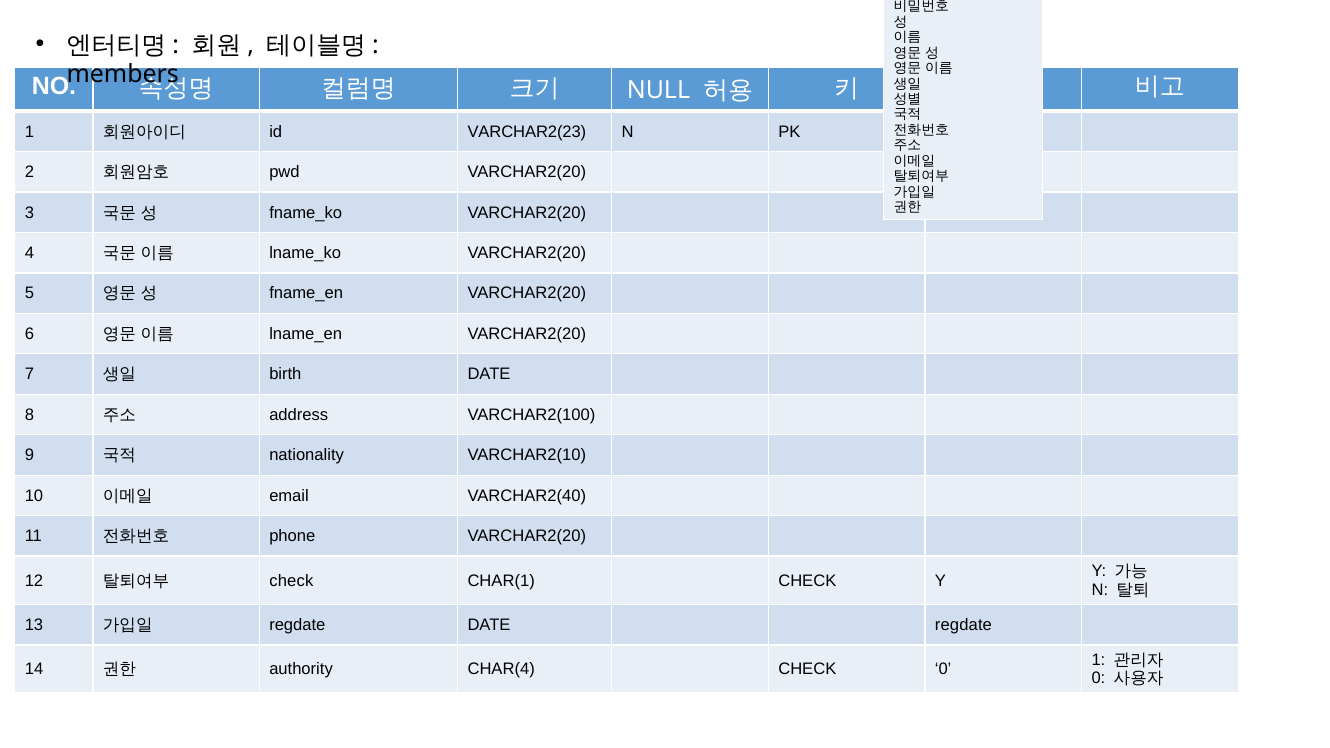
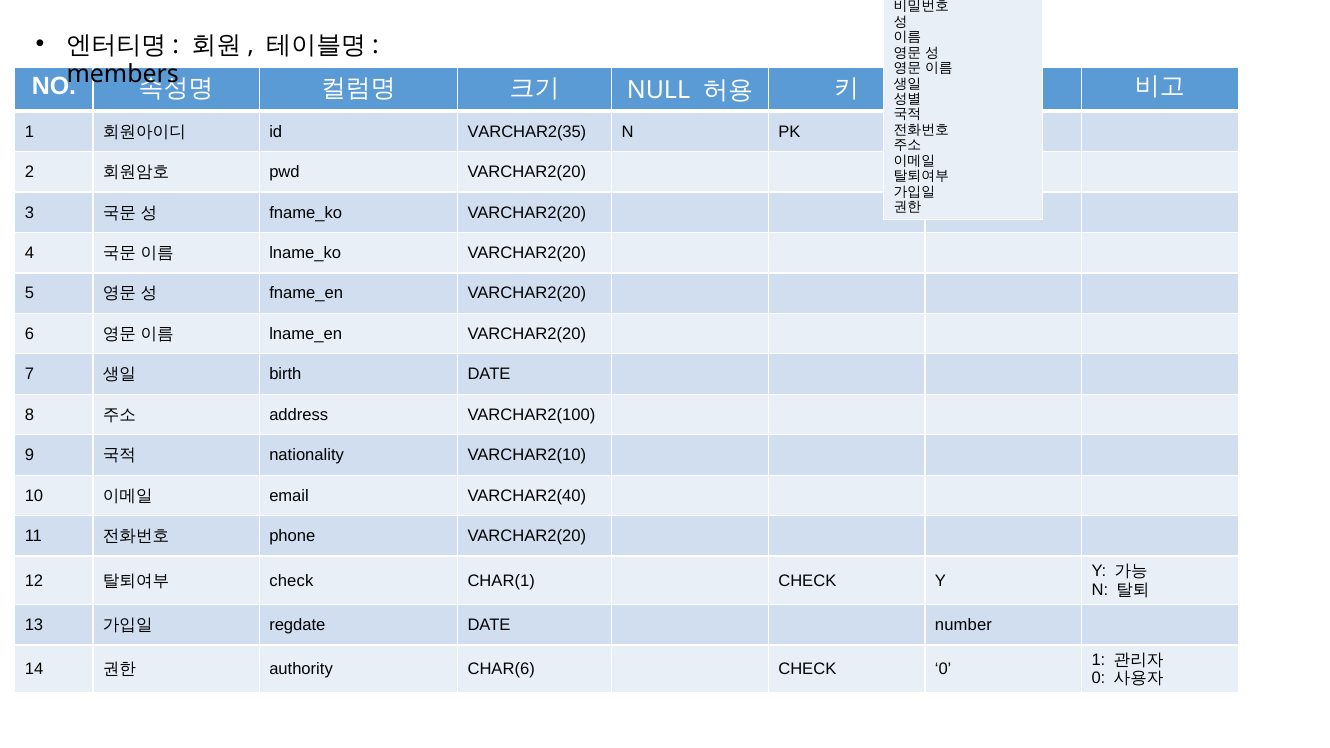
VARCHAR2(23: VARCHAR2(23 -> VARCHAR2(35
DATE regdate: regdate -> number
CHAR(4: CHAR(4 -> CHAR(6
